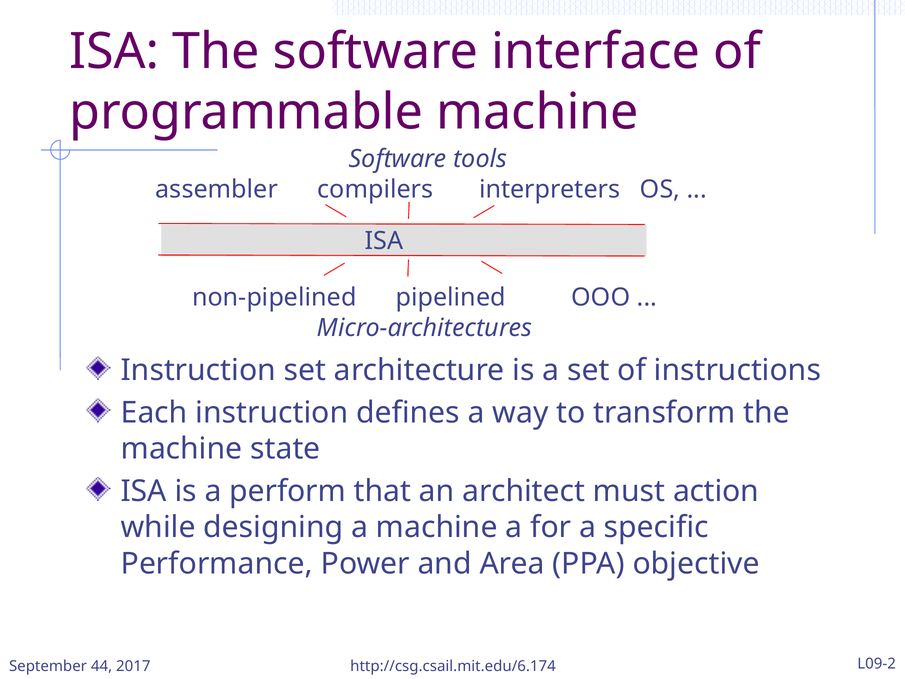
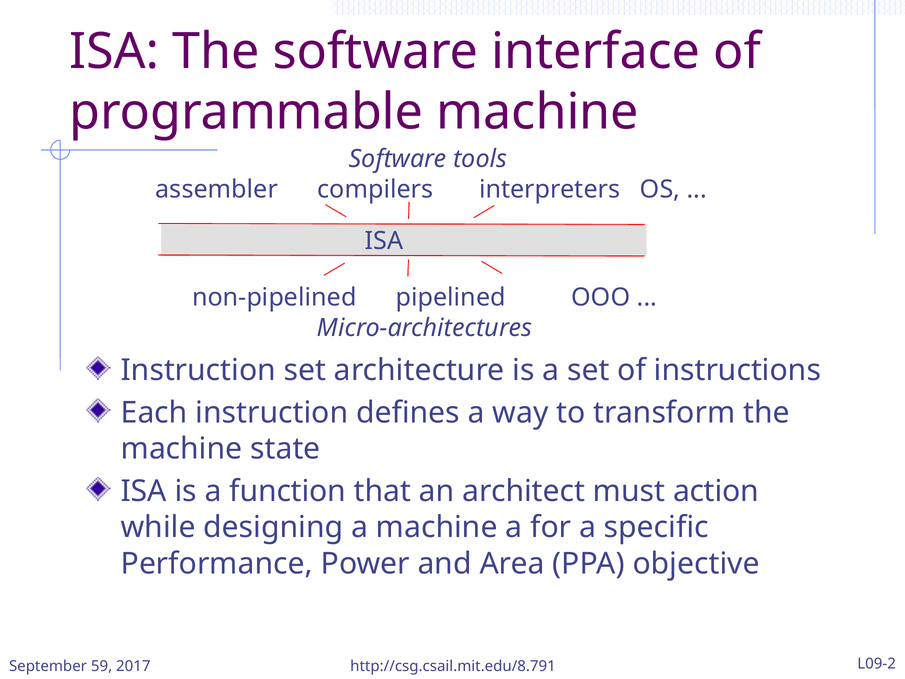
perform: perform -> function
44: 44 -> 59
http://csg.csail.mit.edu/6.174: http://csg.csail.mit.edu/6.174 -> http://csg.csail.mit.edu/8.791
